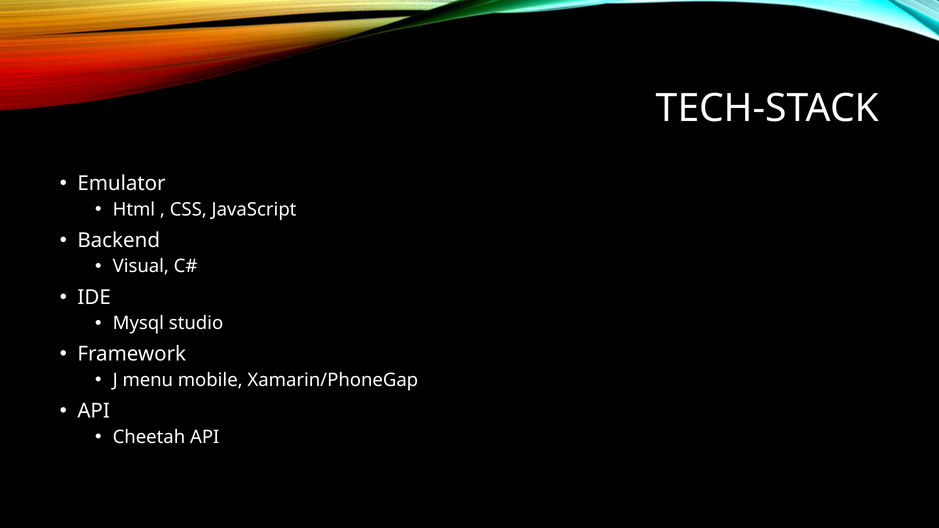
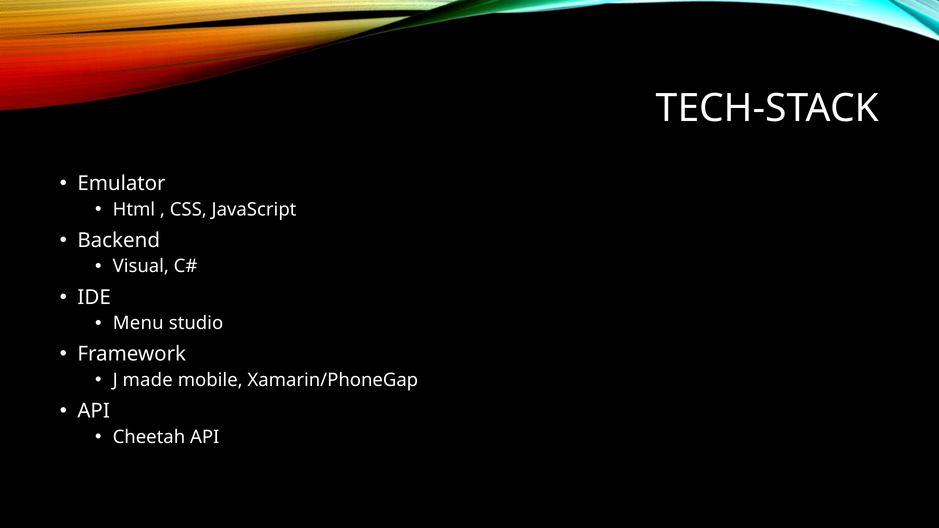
Mysql: Mysql -> Menu
menu: menu -> made
